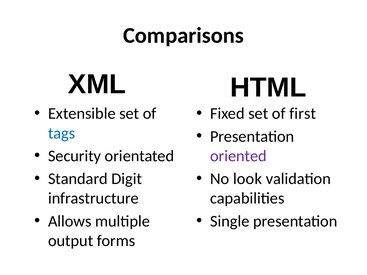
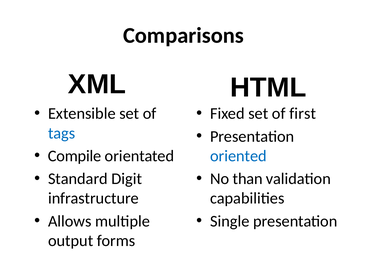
Security: Security -> Compile
oriented colour: purple -> blue
look: look -> than
